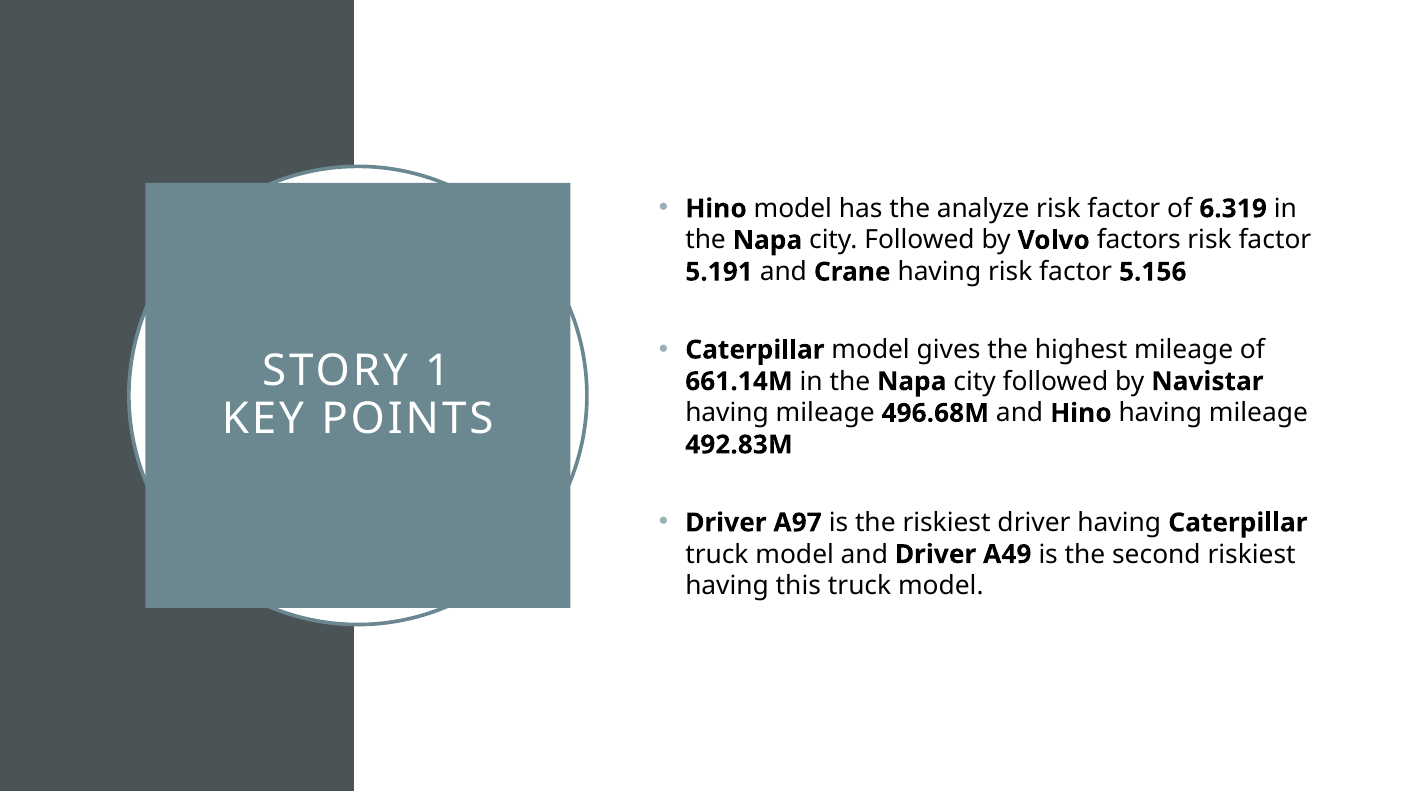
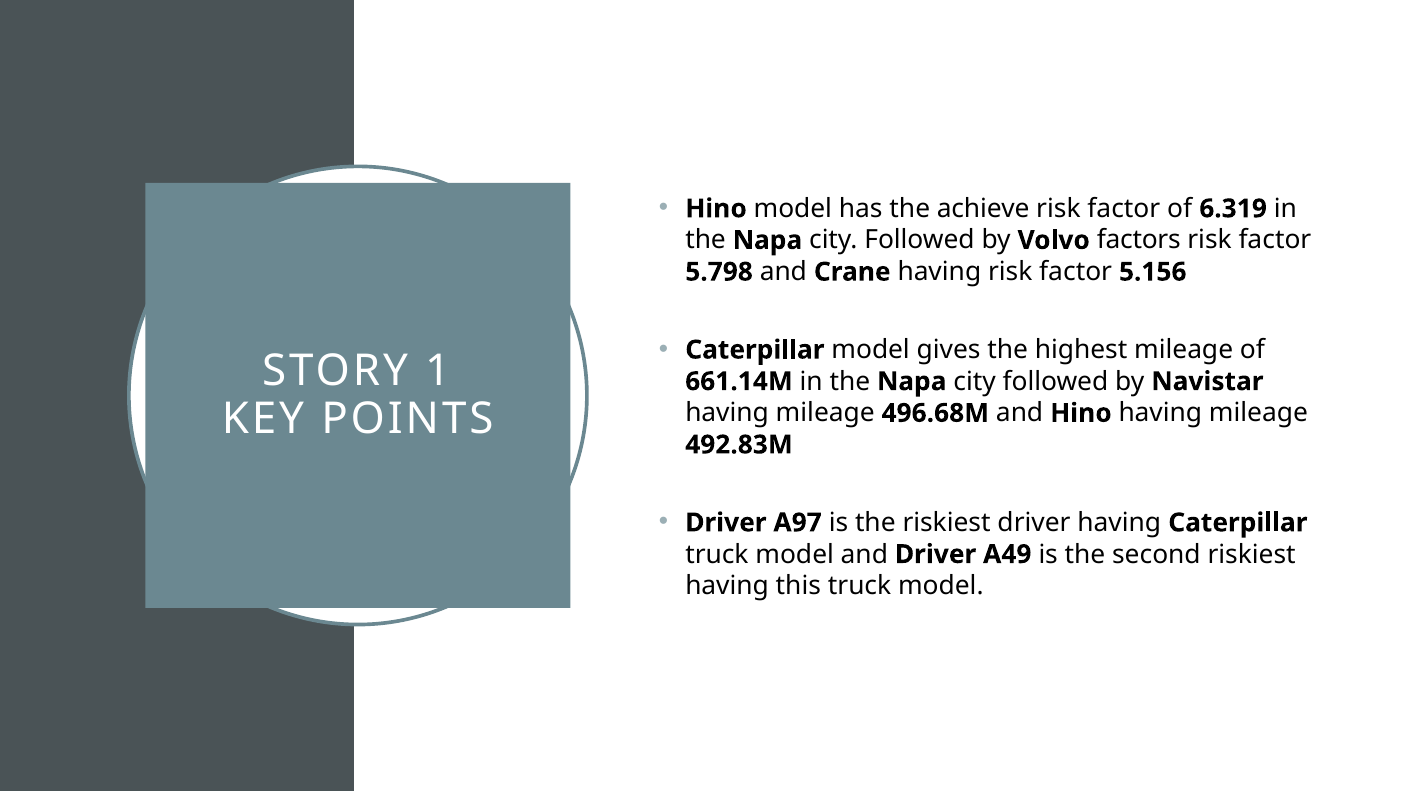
analyze: analyze -> achieve
5.191: 5.191 -> 5.798
